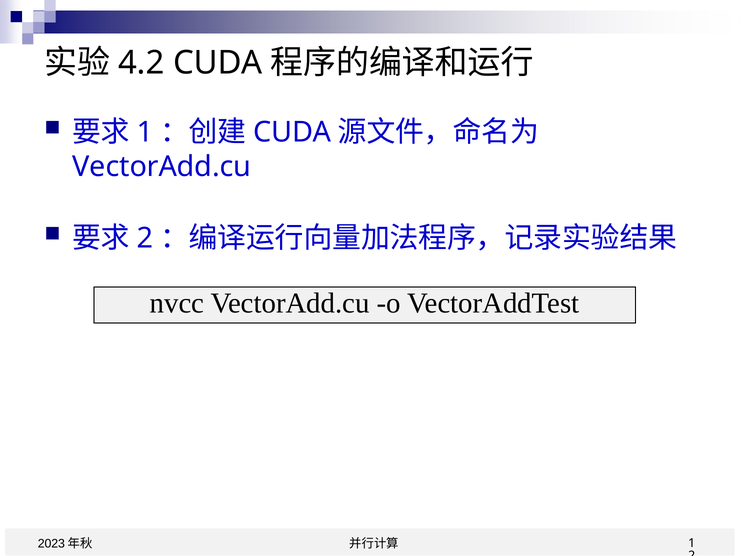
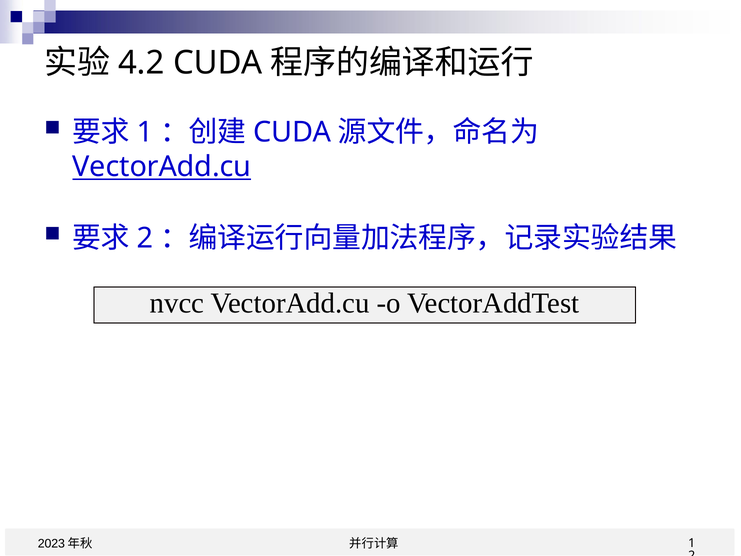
VectorAdd.cu at (162, 167) underline: none -> present
